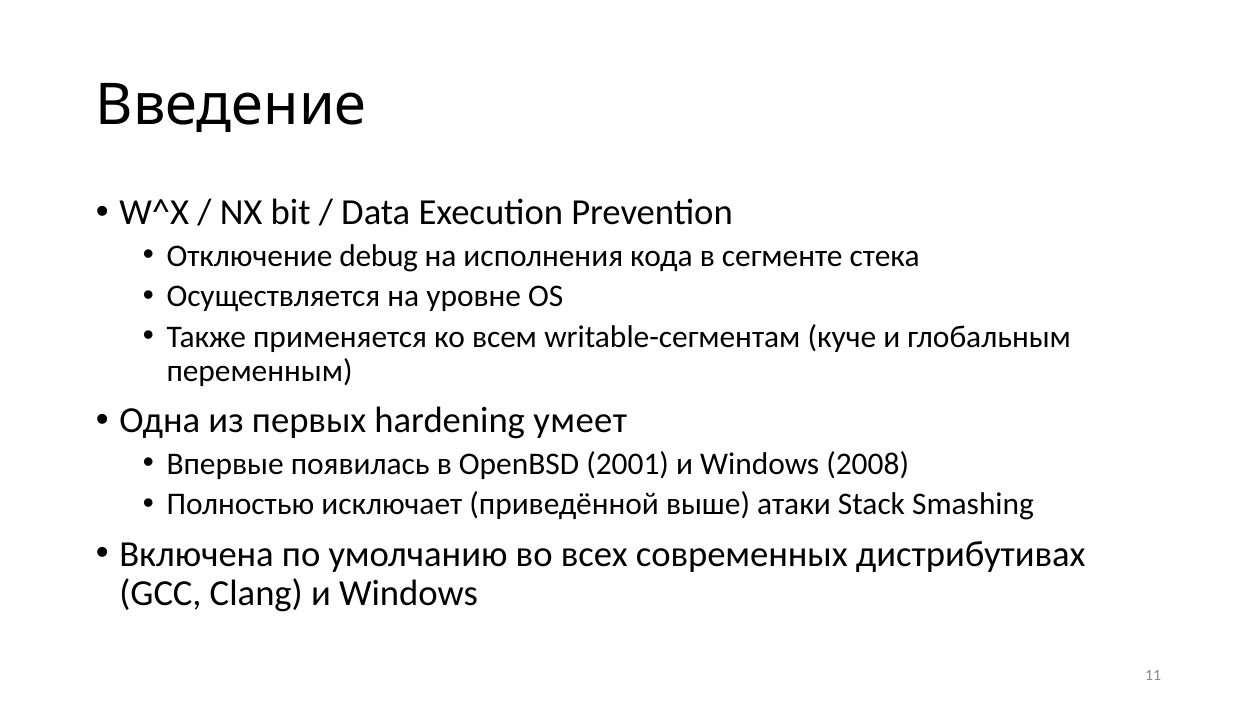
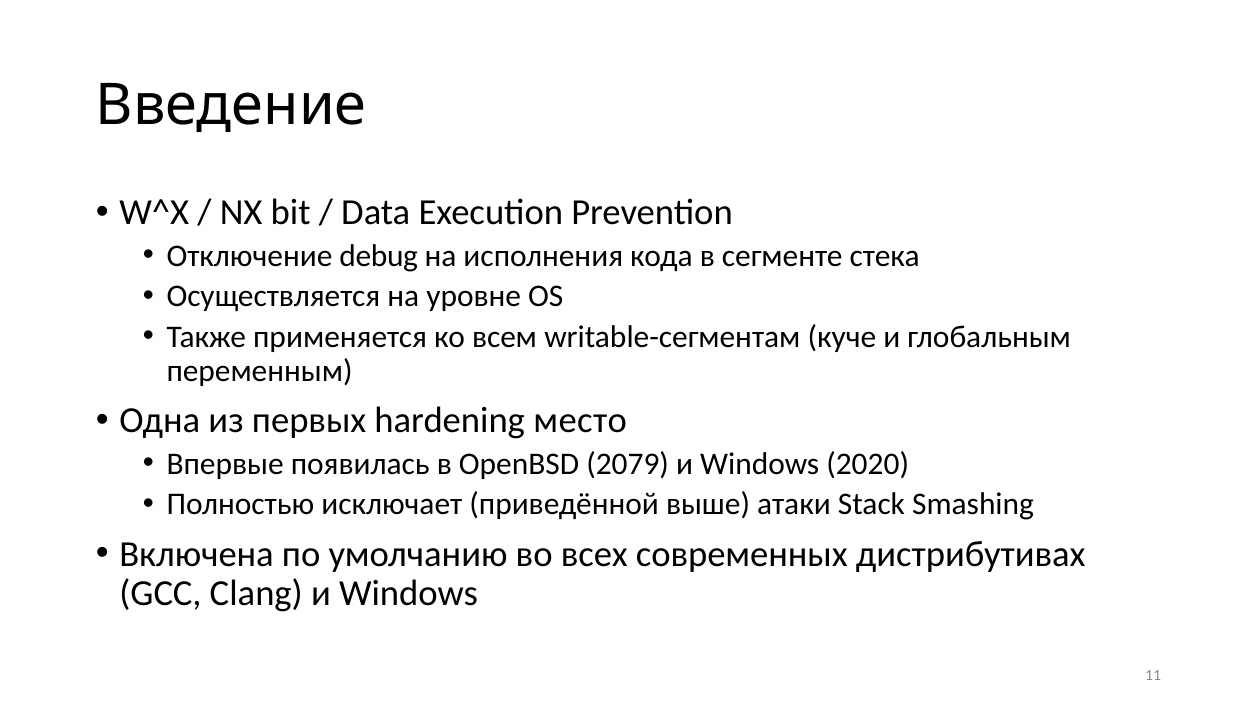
умеет: умеет -> место
2001: 2001 -> 2079
2008: 2008 -> 2020
